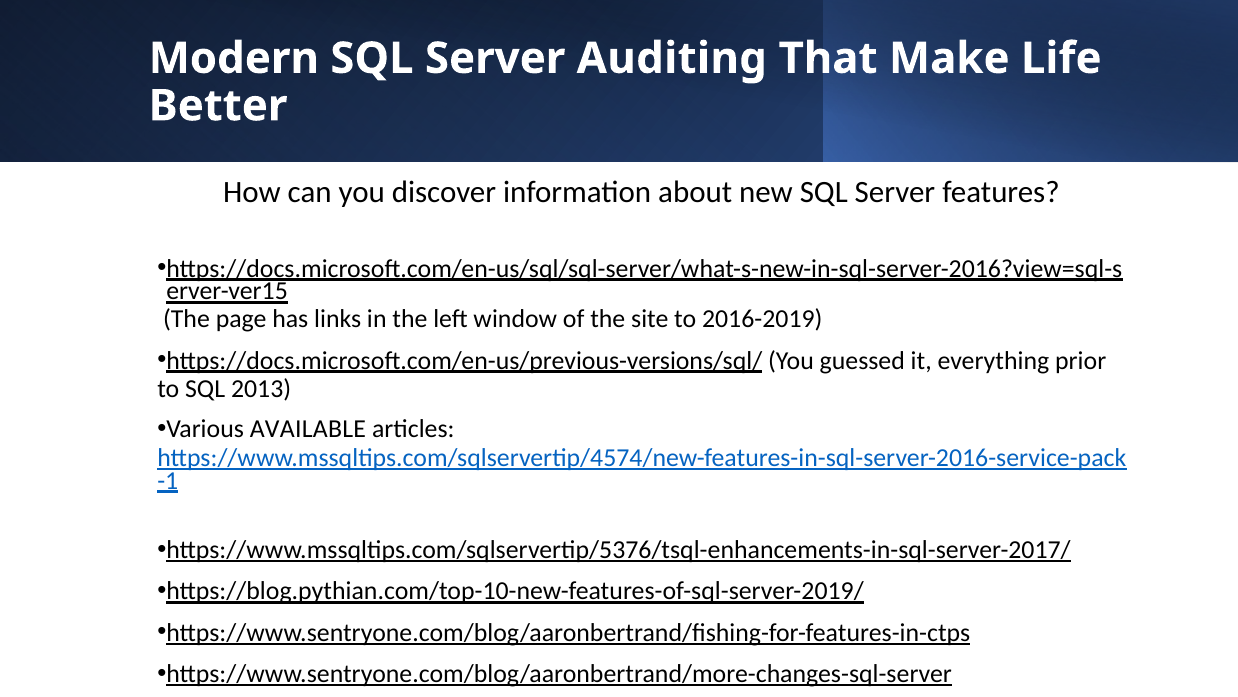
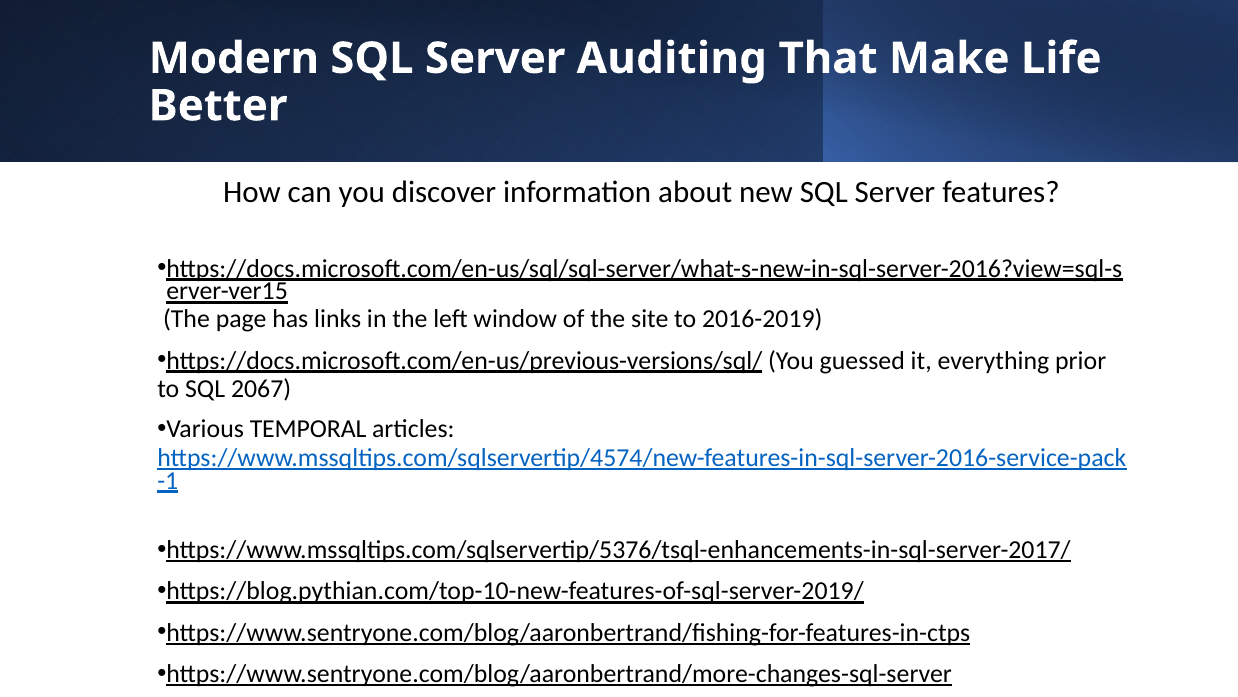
2013: 2013 -> 2067
AVAILABLE: AVAILABLE -> TEMPORAL
